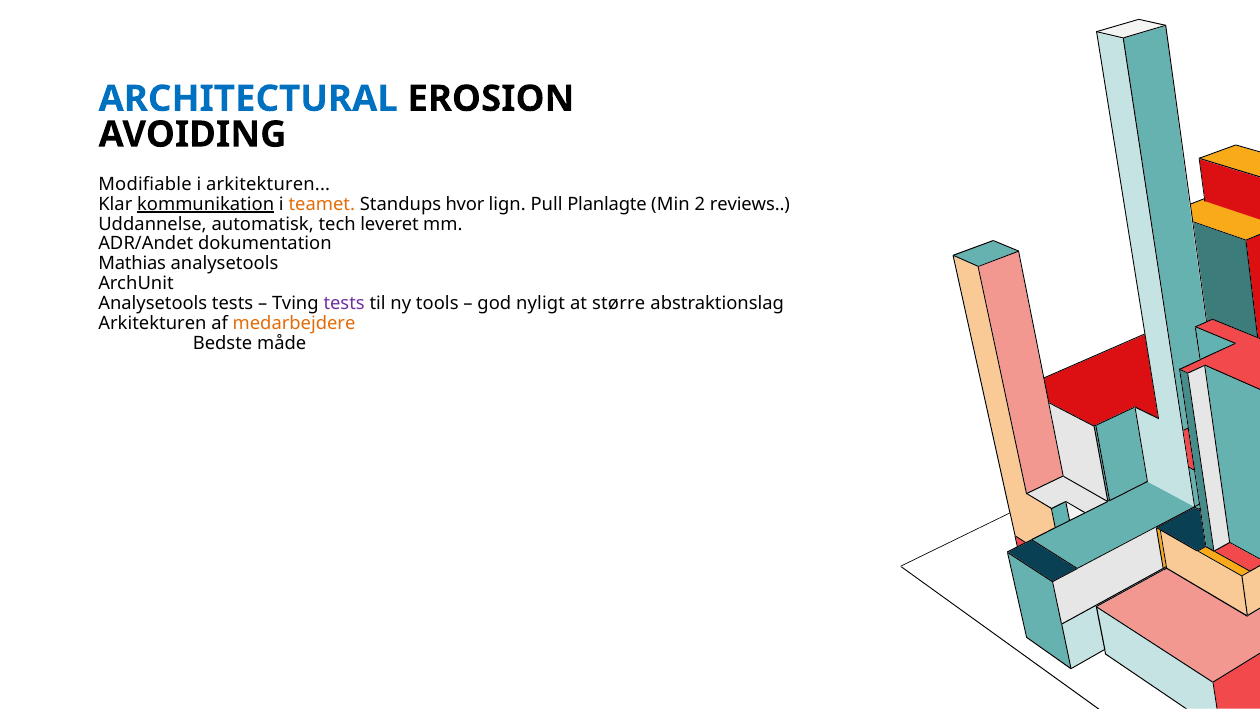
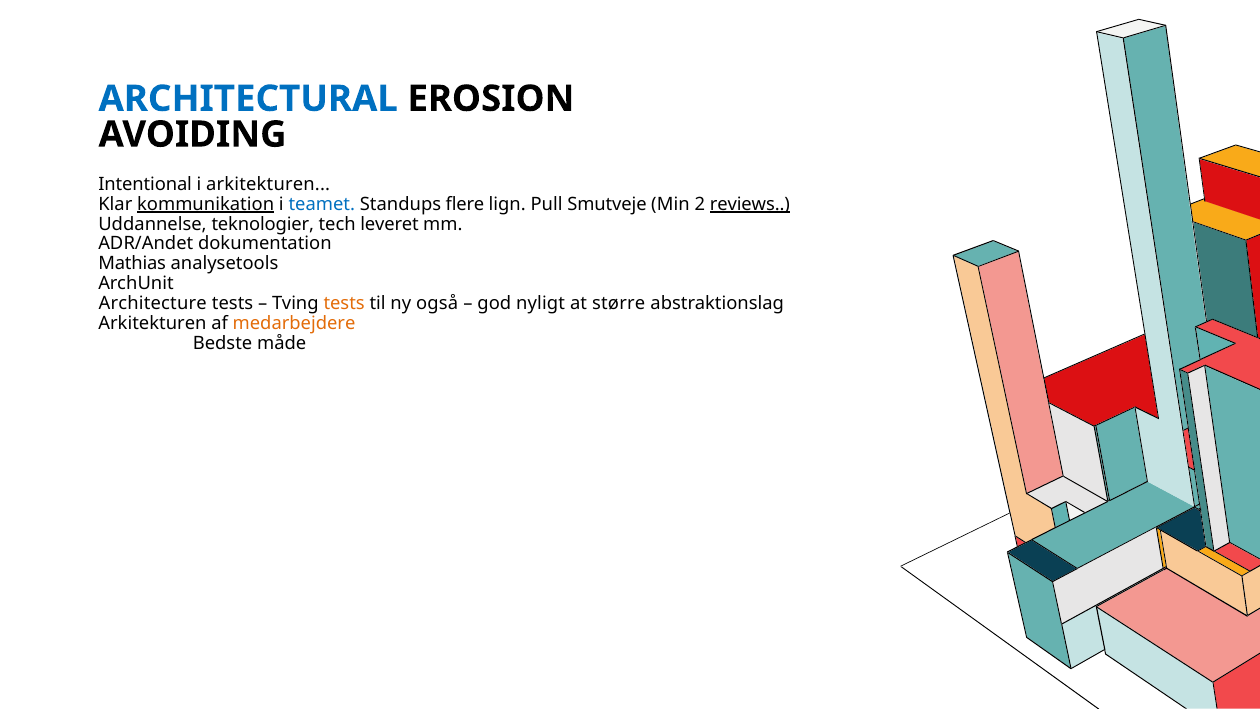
Modifiable: Modifiable -> Intentional
teamet colour: orange -> blue
hvor: hvor -> flere
Planlagte: Planlagte -> Smutveje
reviews underline: none -> present
automatisk: automatisk -> teknologier
Analysetools at (153, 303): Analysetools -> Architecture
tests at (344, 303) colour: purple -> orange
tools: tools -> også
